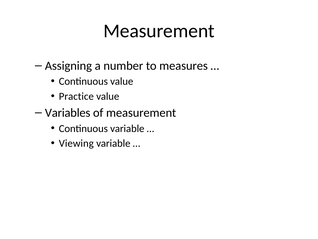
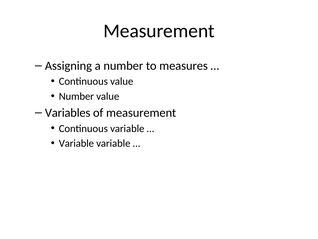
Practice at (76, 96): Practice -> Number
Viewing at (76, 143): Viewing -> Variable
